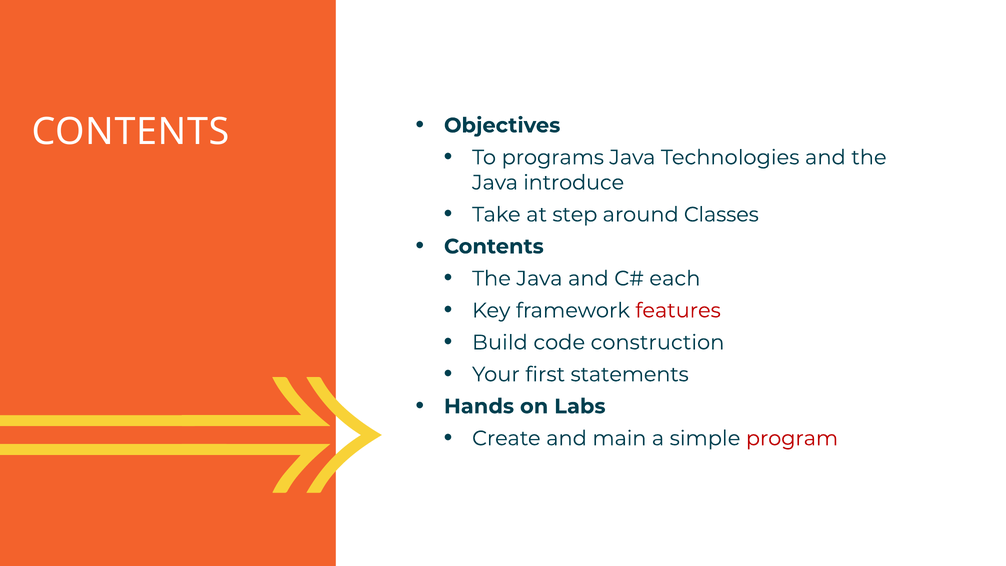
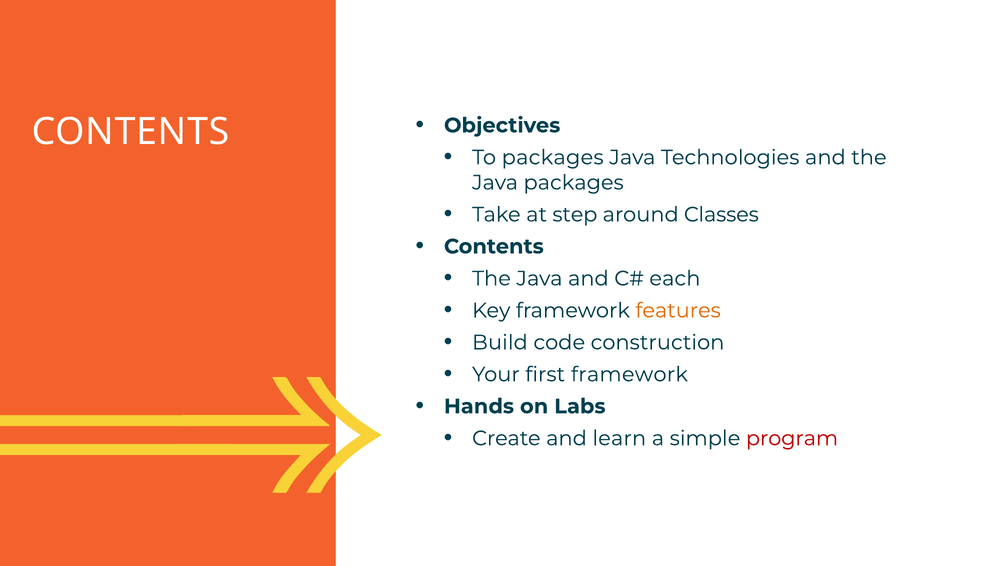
To programs: programs -> packages
Java introduce: introduce -> packages
features colour: red -> orange
first statements: statements -> framework
main: main -> learn
